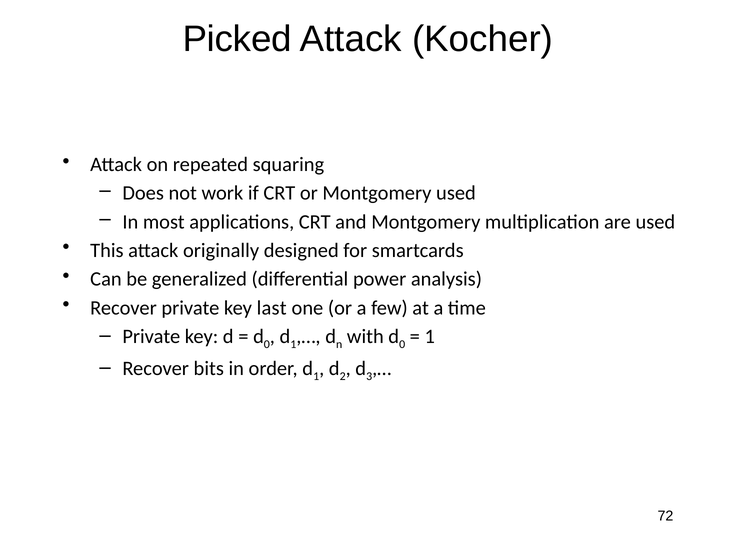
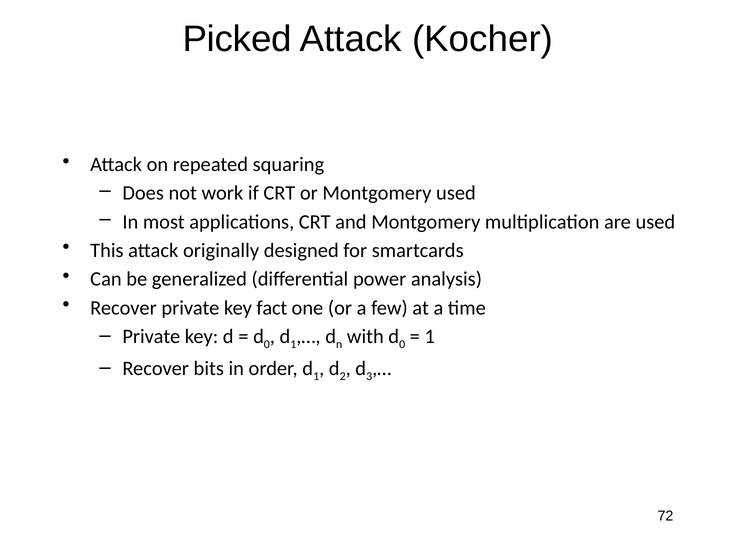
last: last -> fact
